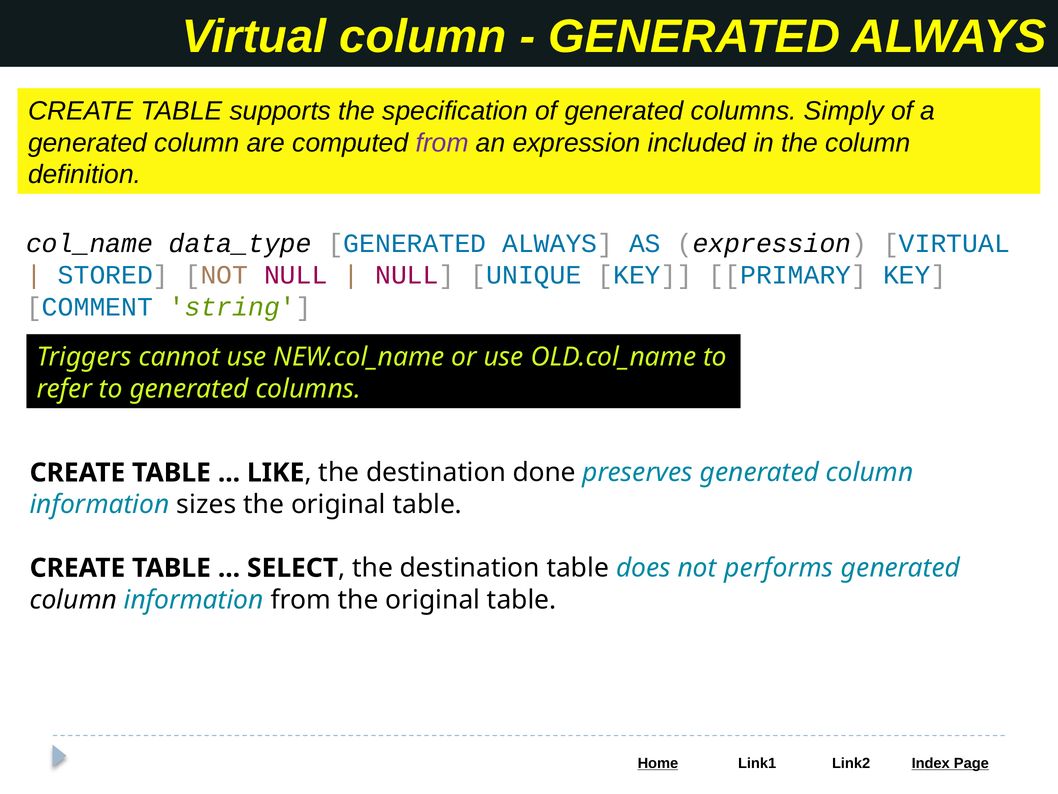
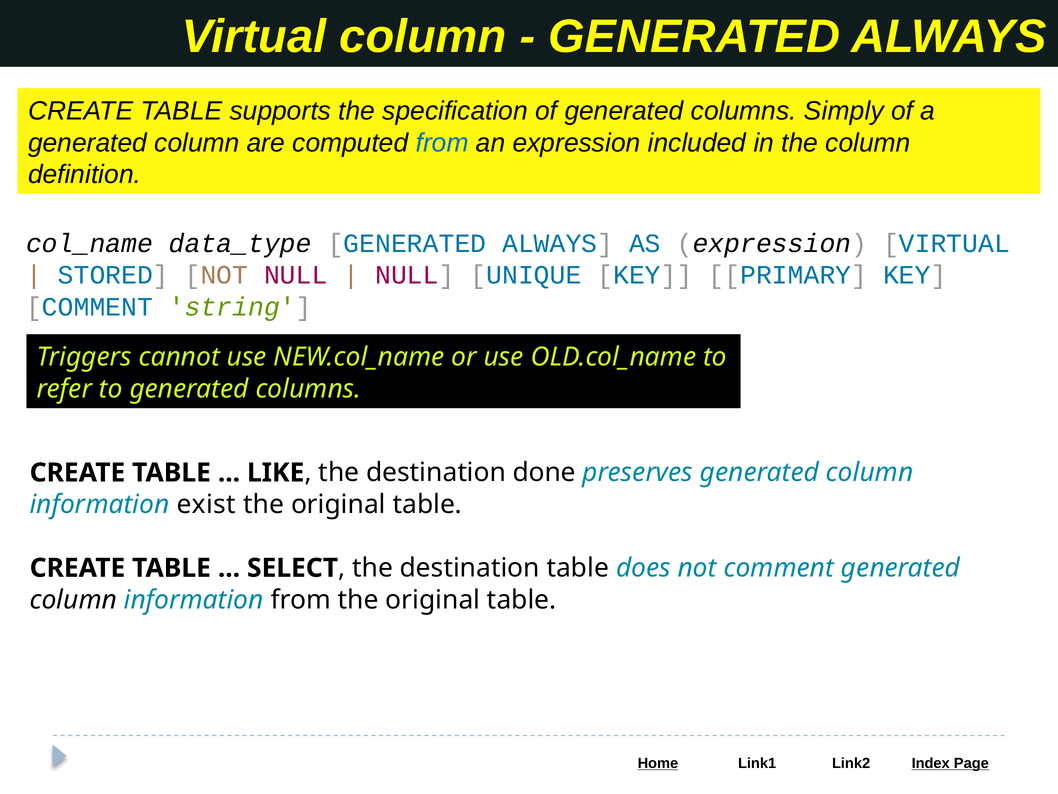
from at (442, 143) colour: purple -> blue
sizes: sizes -> exist
not performs: performs -> comment
